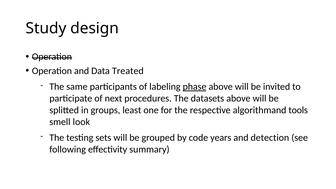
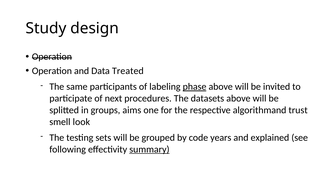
least: least -> aims
tools: tools -> trust
detection: detection -> explained
summary underline: none -> present
